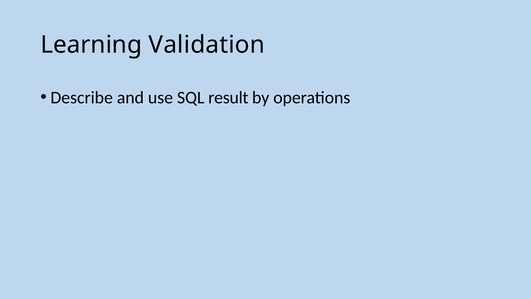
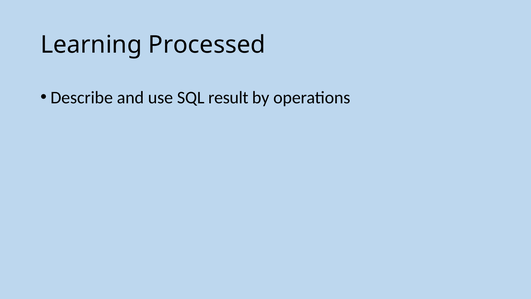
Validation: Validation -> Processed
